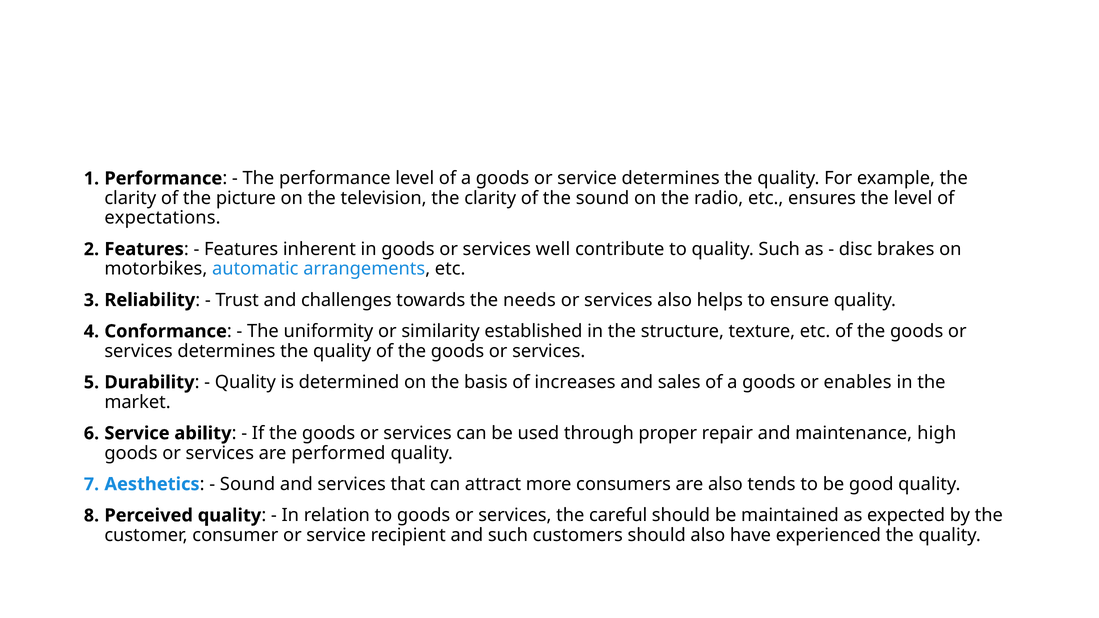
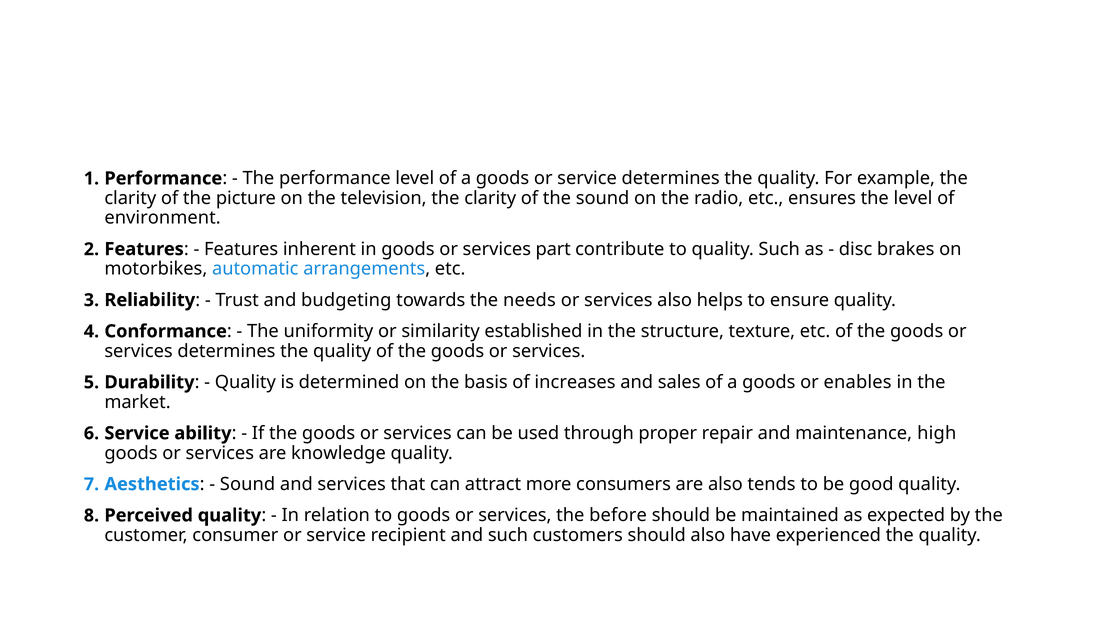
expectations: expectations -> environment
well: well -> part
challenges: challenges -> budgeting
performed: performed -> knowledge
careful: careful -> before
